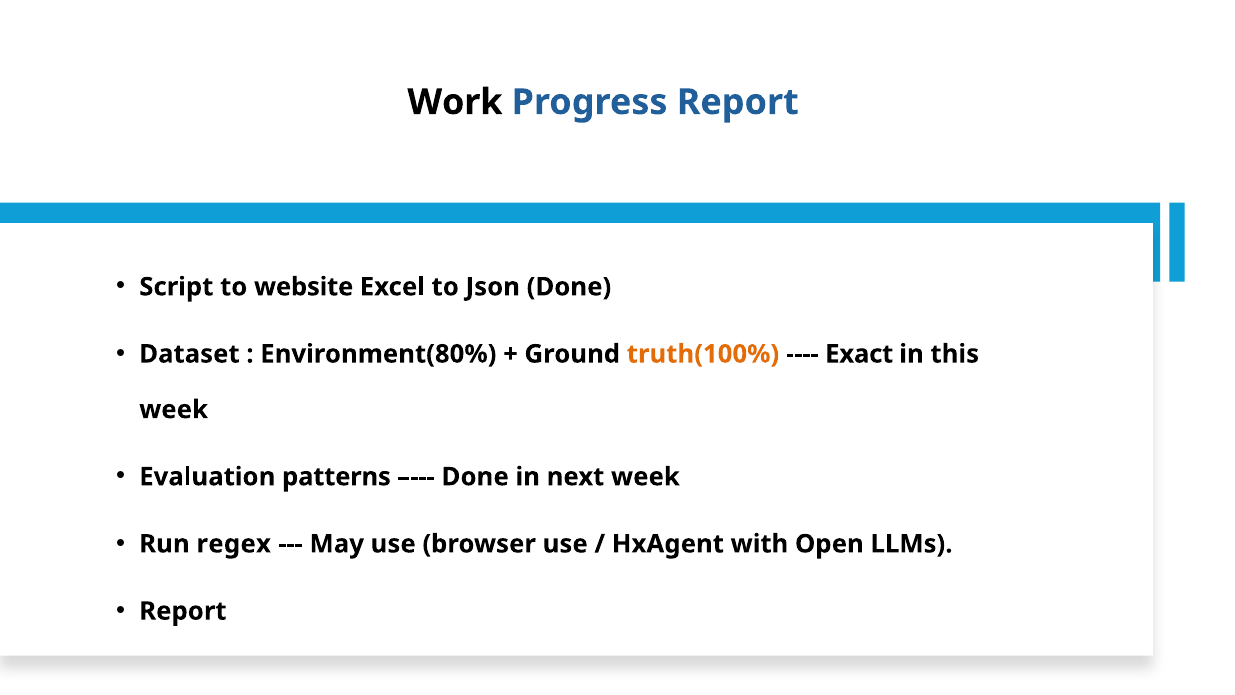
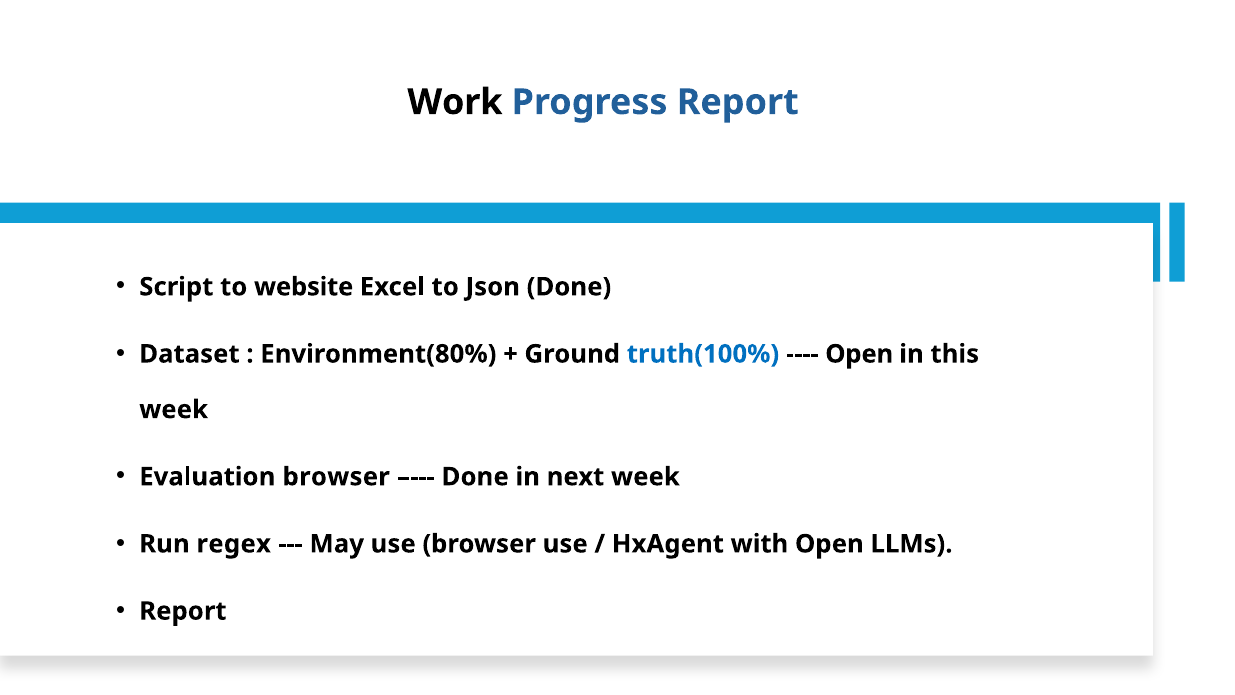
truth(100% colour: orange -> blue
Exact at (859, 354): Exact -> Open
Evaluation patterns: patterns -> browser
